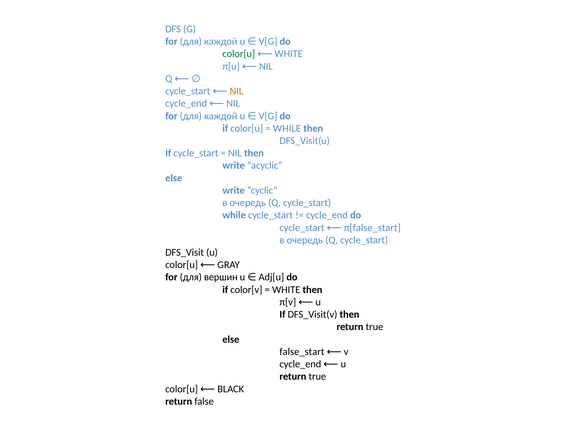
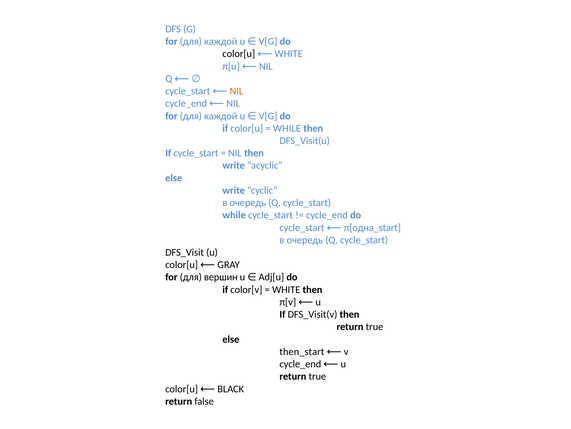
color[u at (239, 54) colour: green -> black
π[false_start: π[false_start -> π[одна_start
false_start: false_start -> then_start
